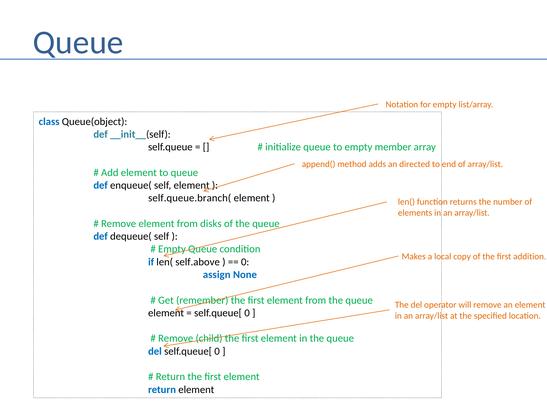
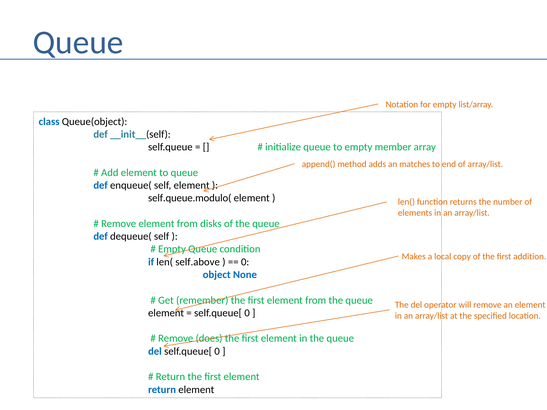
directed: directed -> matches
self.queue.branch(: self.queue.branch( -> self.queue.modulo(
assign: assign -> object
child: child -> does
